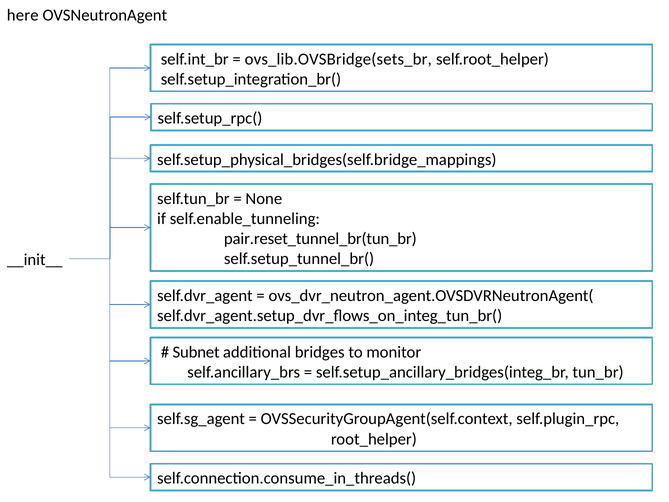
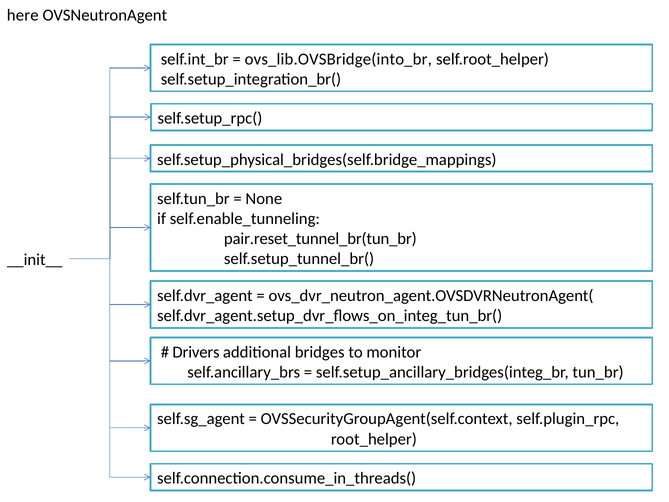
ovs_lib.OVSBridge(sets_br: ovs_lib.OVSBridge(sets_br -> ovs_lib.OVSBridge(into_br
Subnet: Subnet -> Drivers
